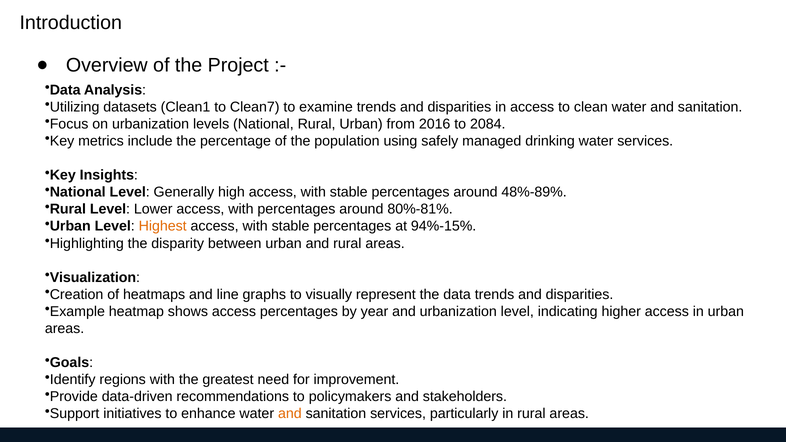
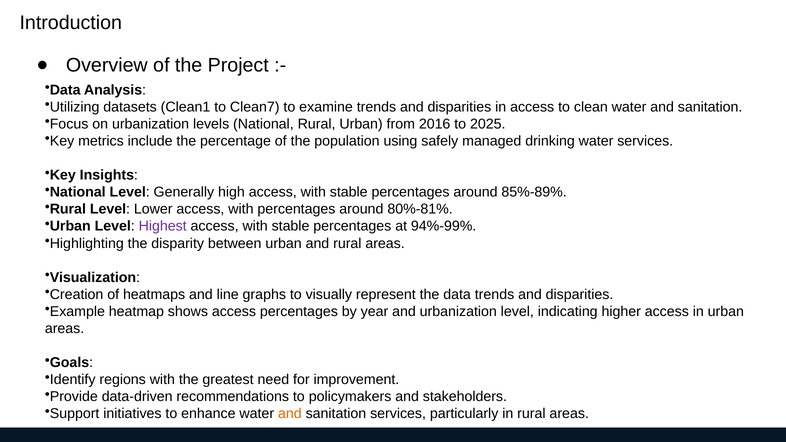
2084: 2084 -> 2025
48%-89%: 48%-89% -> 85%-89%
Highest colour: orange -> purple
94%-15%: 94%-15% -> 94%-99%
